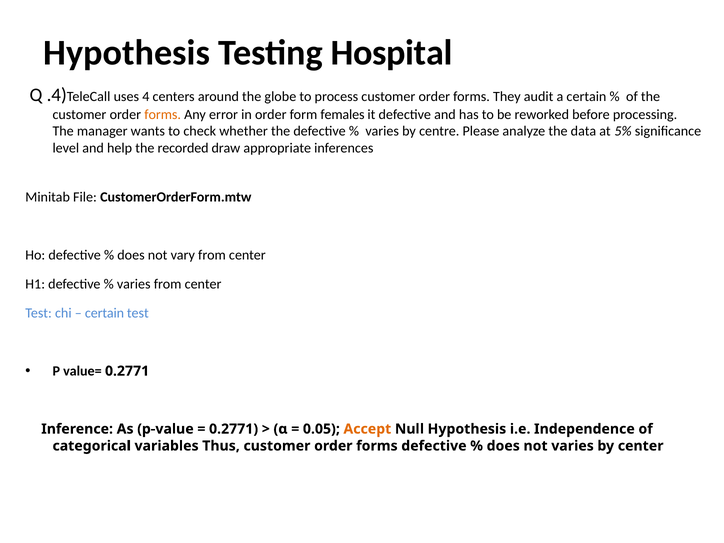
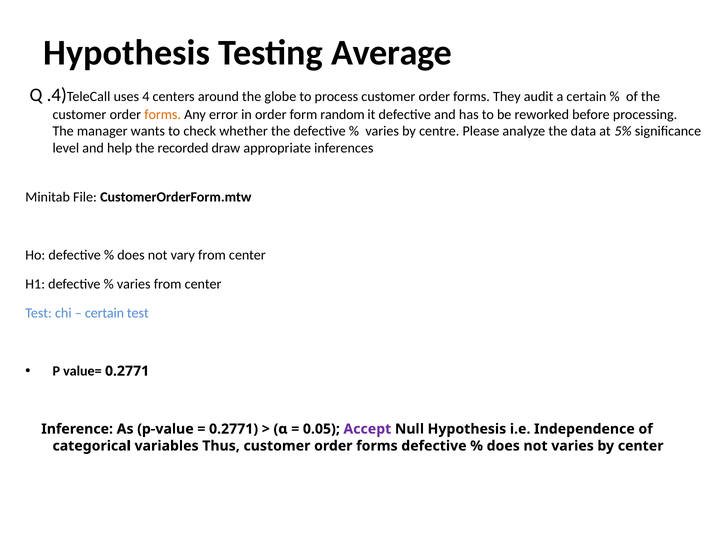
Hospital: Hospital -> Average
females: females -> random
Accept colour: orange -> purple
